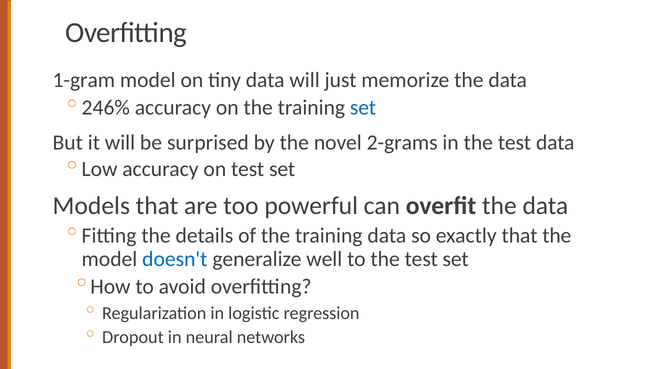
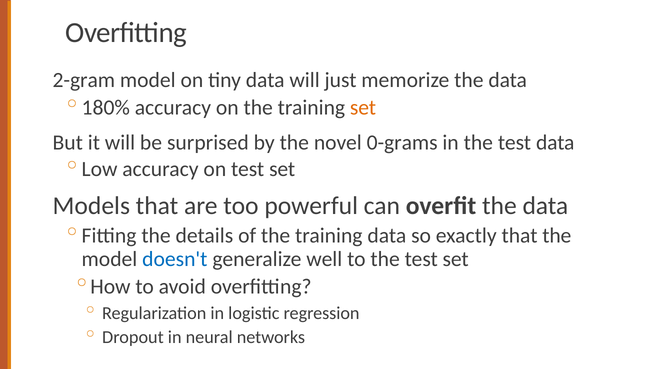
1-gram: 1-gram -> 2-gram
246%: 246% -> 180%
set at (363, 108) colour: blue -> orange
2-grams: 2-grams -> 0-grams
